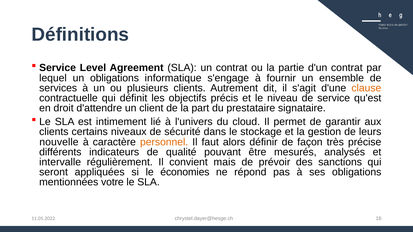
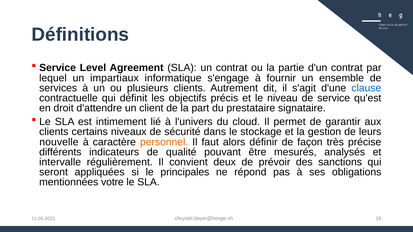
un obligations: obligations -> impartiaux
clause colour: orange -> blue
mais: mais -> deux
économies: économies -> principales
